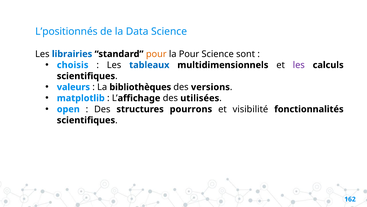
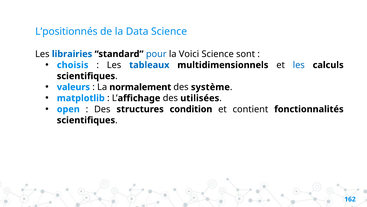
pour at (156, 54) colour: orange -> blue
la Pour: Pour -> Voici
les at (299, 65) colour: purple -> blue
bibliothèques: bibliothèques -> normalement
versions: versions -> système
pourrons: pourrons -> condition
visibilité: visibilité -> contient
